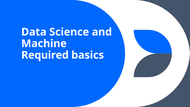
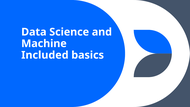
Required: Required -> Included
